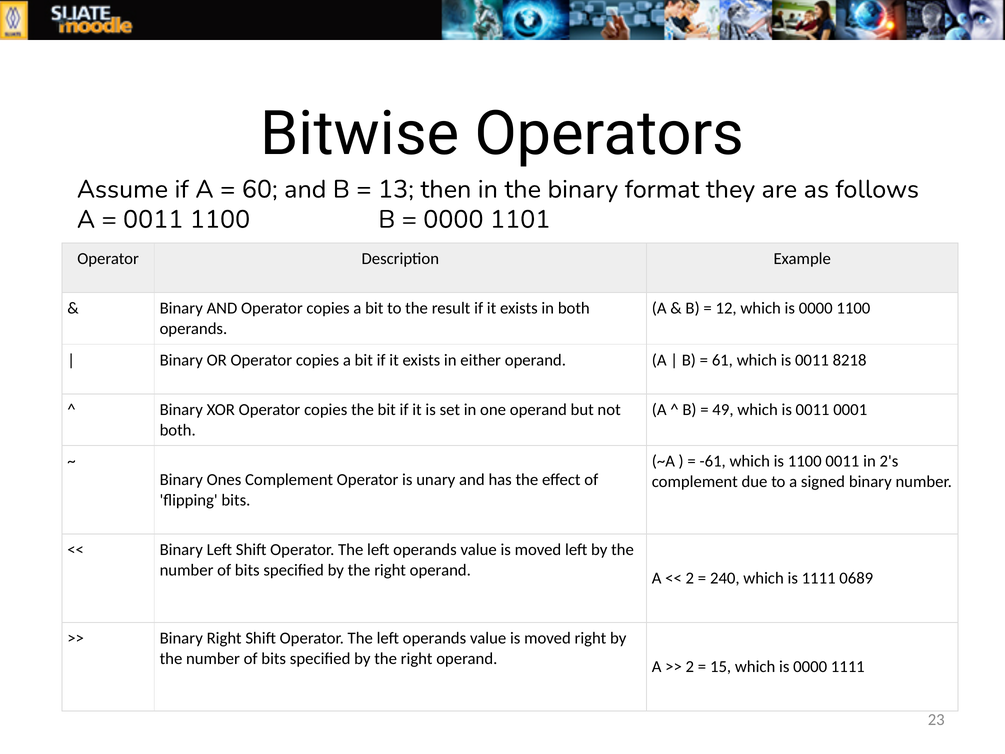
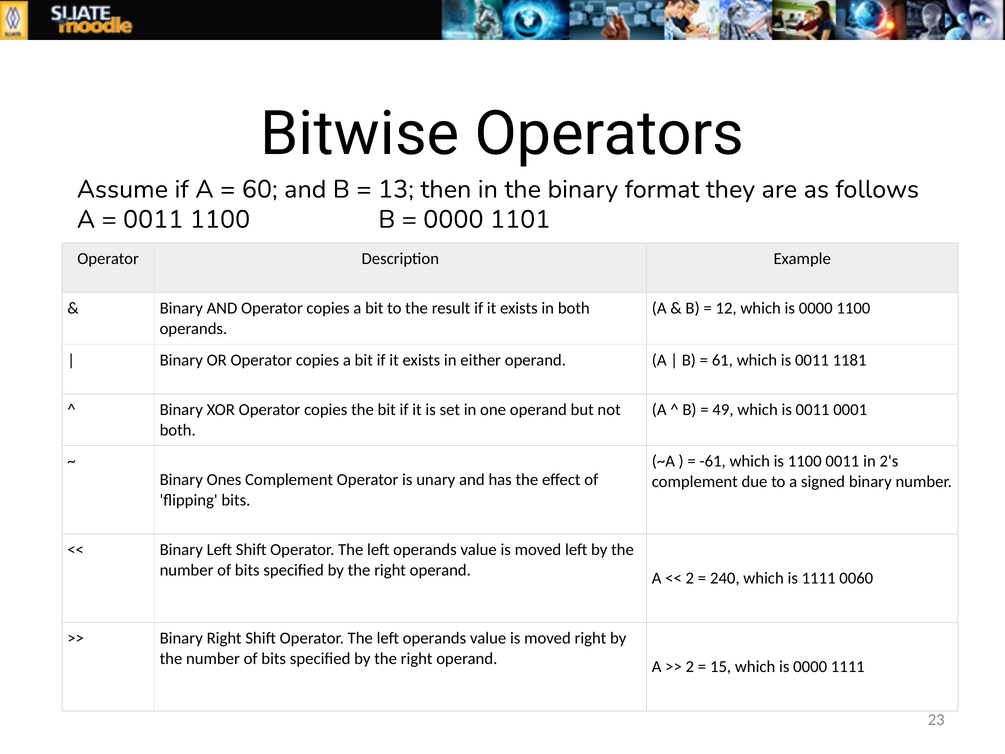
8218: 8218 -> 1181
0689: 0689 -> 0060
